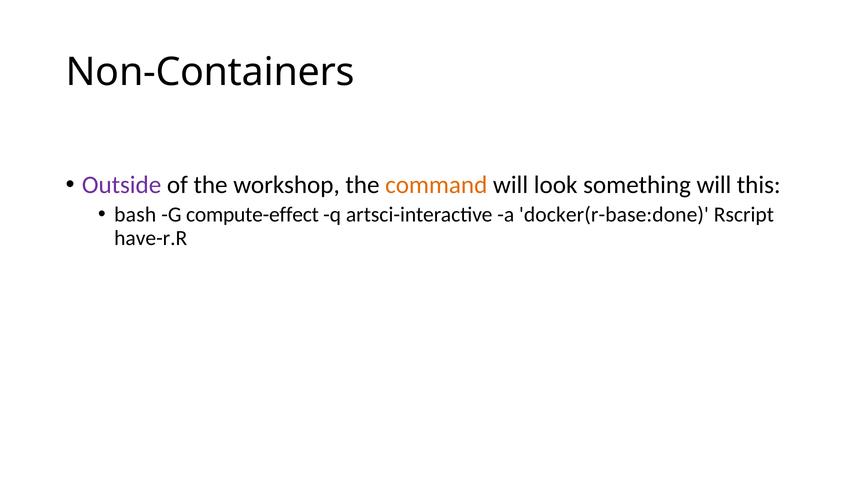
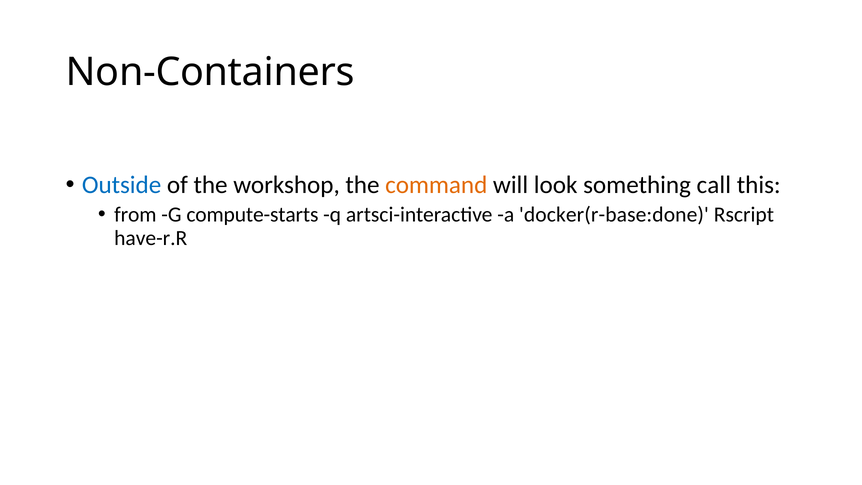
Outside colour: purple -> blue
something will: will -> call
bash: bash -> from
compute-effect: compute-effect -> compute-starts
